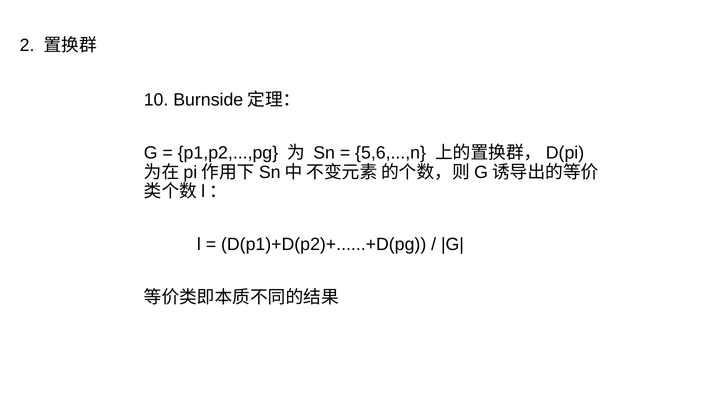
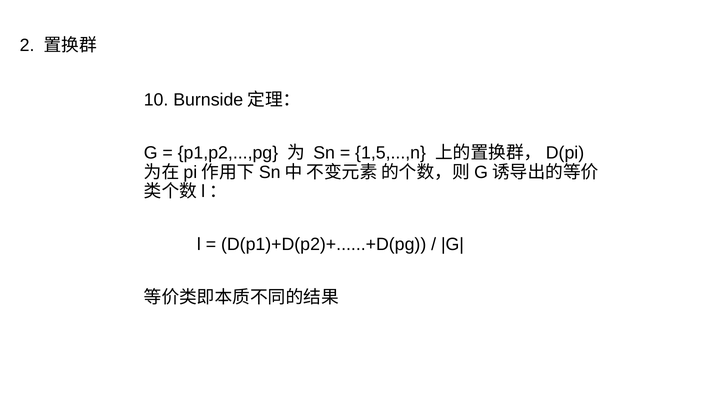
5,6,...,n: 5,6,...,n -> 1,5,...,n
